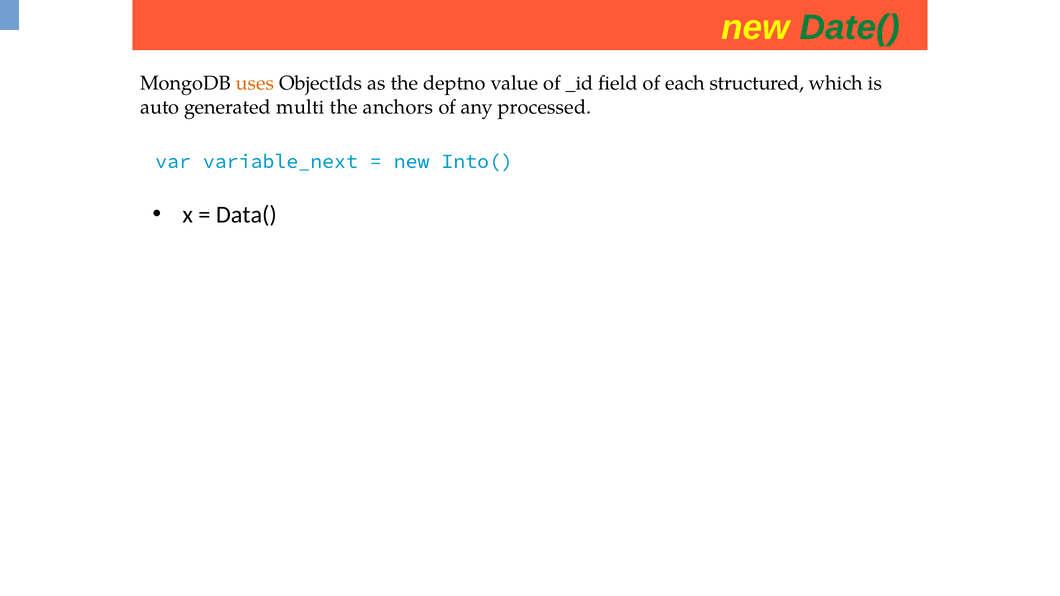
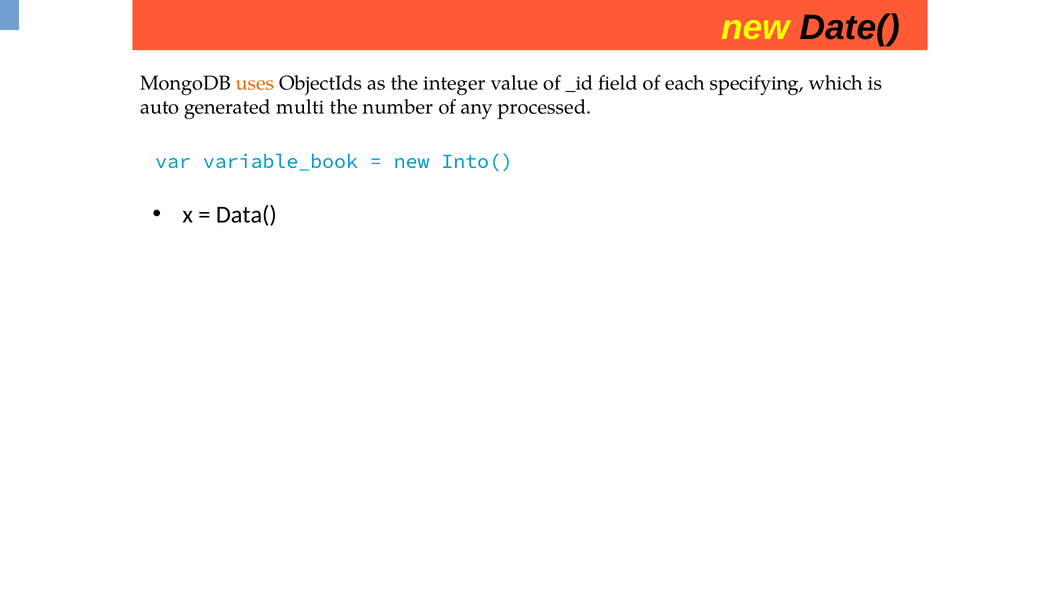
Date( colour: green -> black
deptno: deptno -> integer
structured: structured -> specifying
anchors: anchors -> number
variable_next: variable_next -> variable_book
